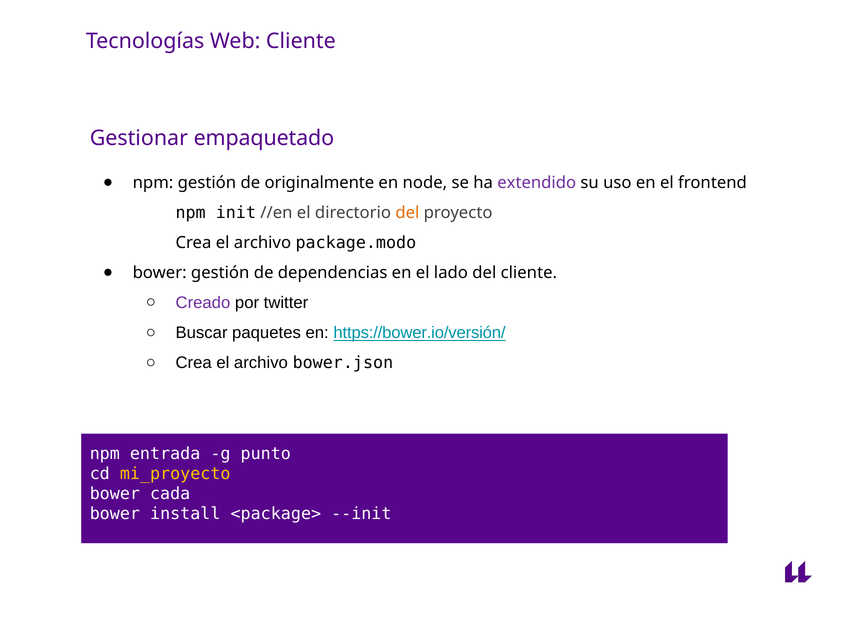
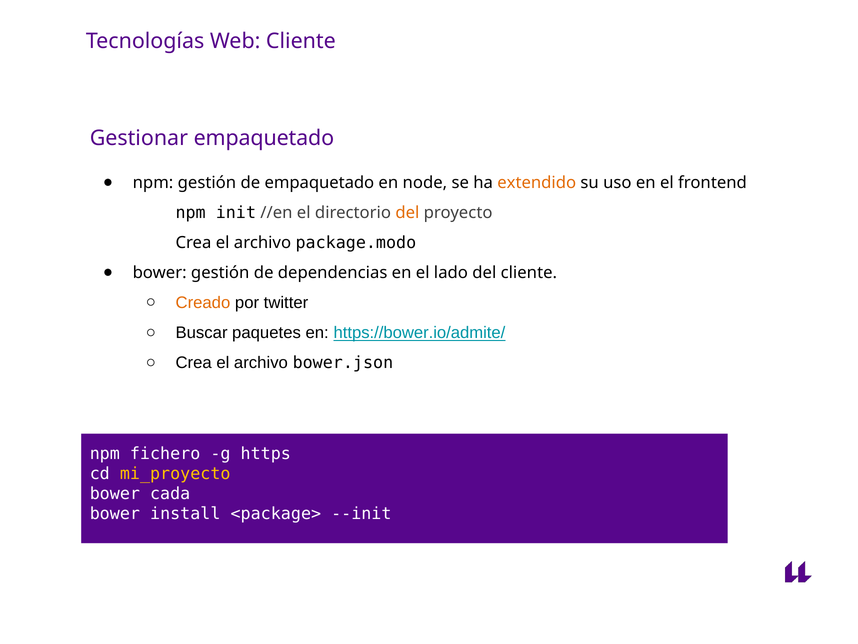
de originalmente: originalmente -> empaquetado
extendido colour: purple -> orange
Creado colour: purple -> orange
https://bower.io/versión/: https://bower.io/versión/ -> https://bower.io/admite/
entrada: entrada -> fichero
punto: punto -> https
